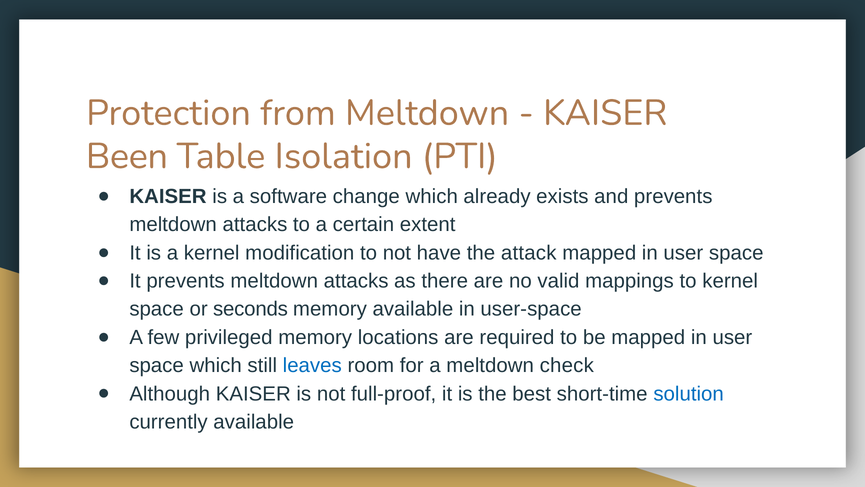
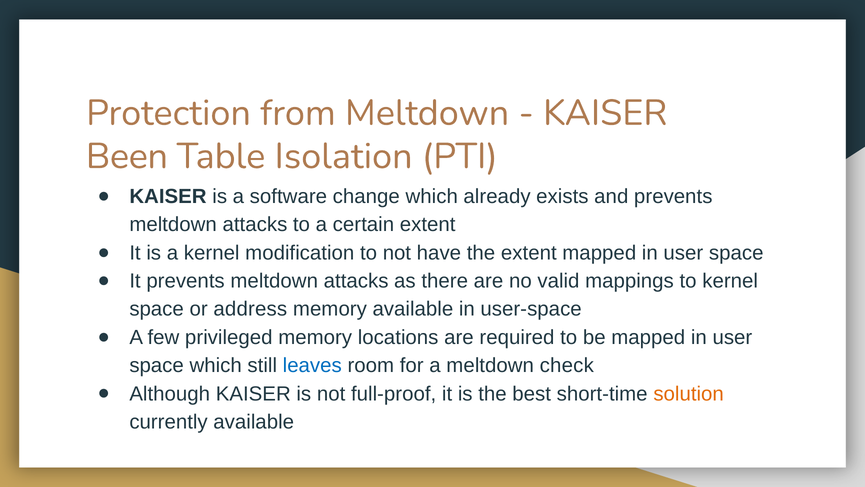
the attack: attack -> extent
seconds: seconds -> address
solution colour: blue -> orange
